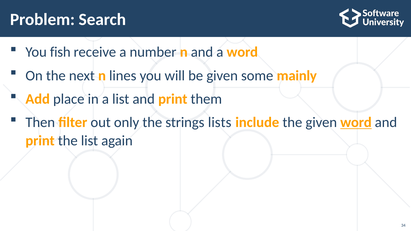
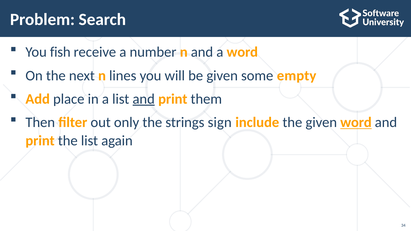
mainly: mainly -> empty
and at (144, 99) underline: none -> present
lists: lists -> sign
